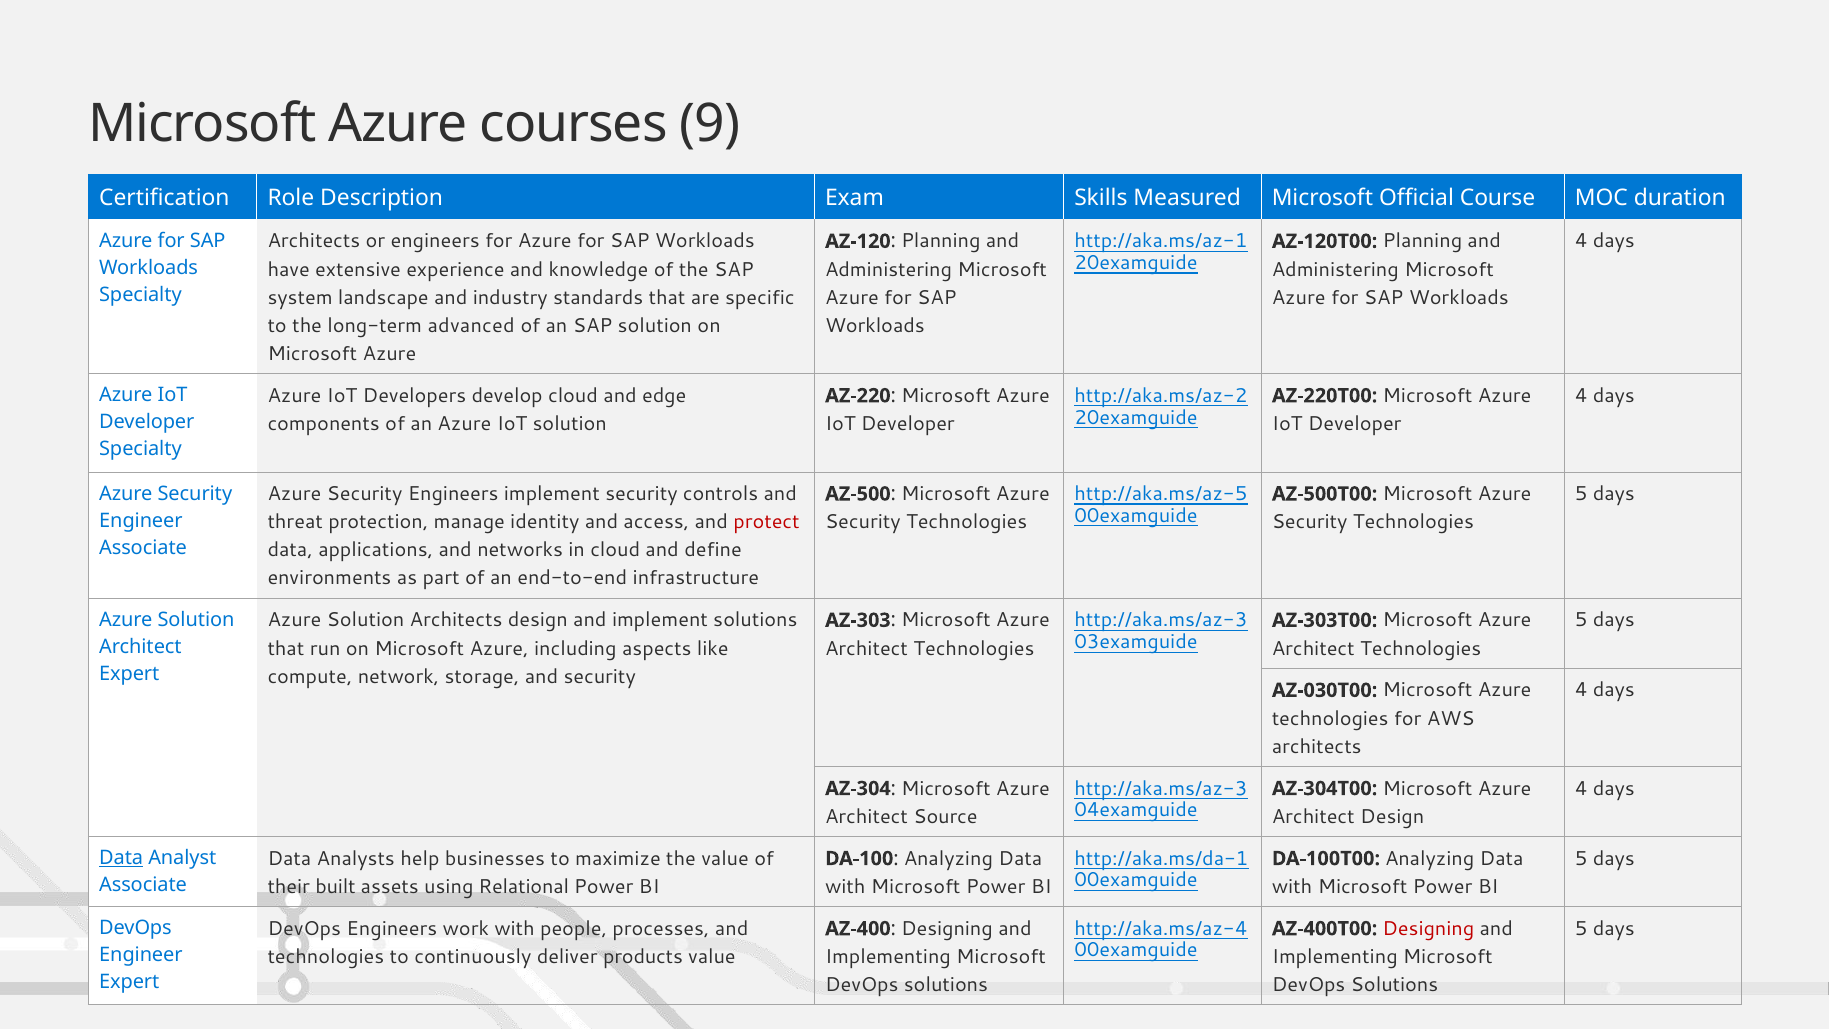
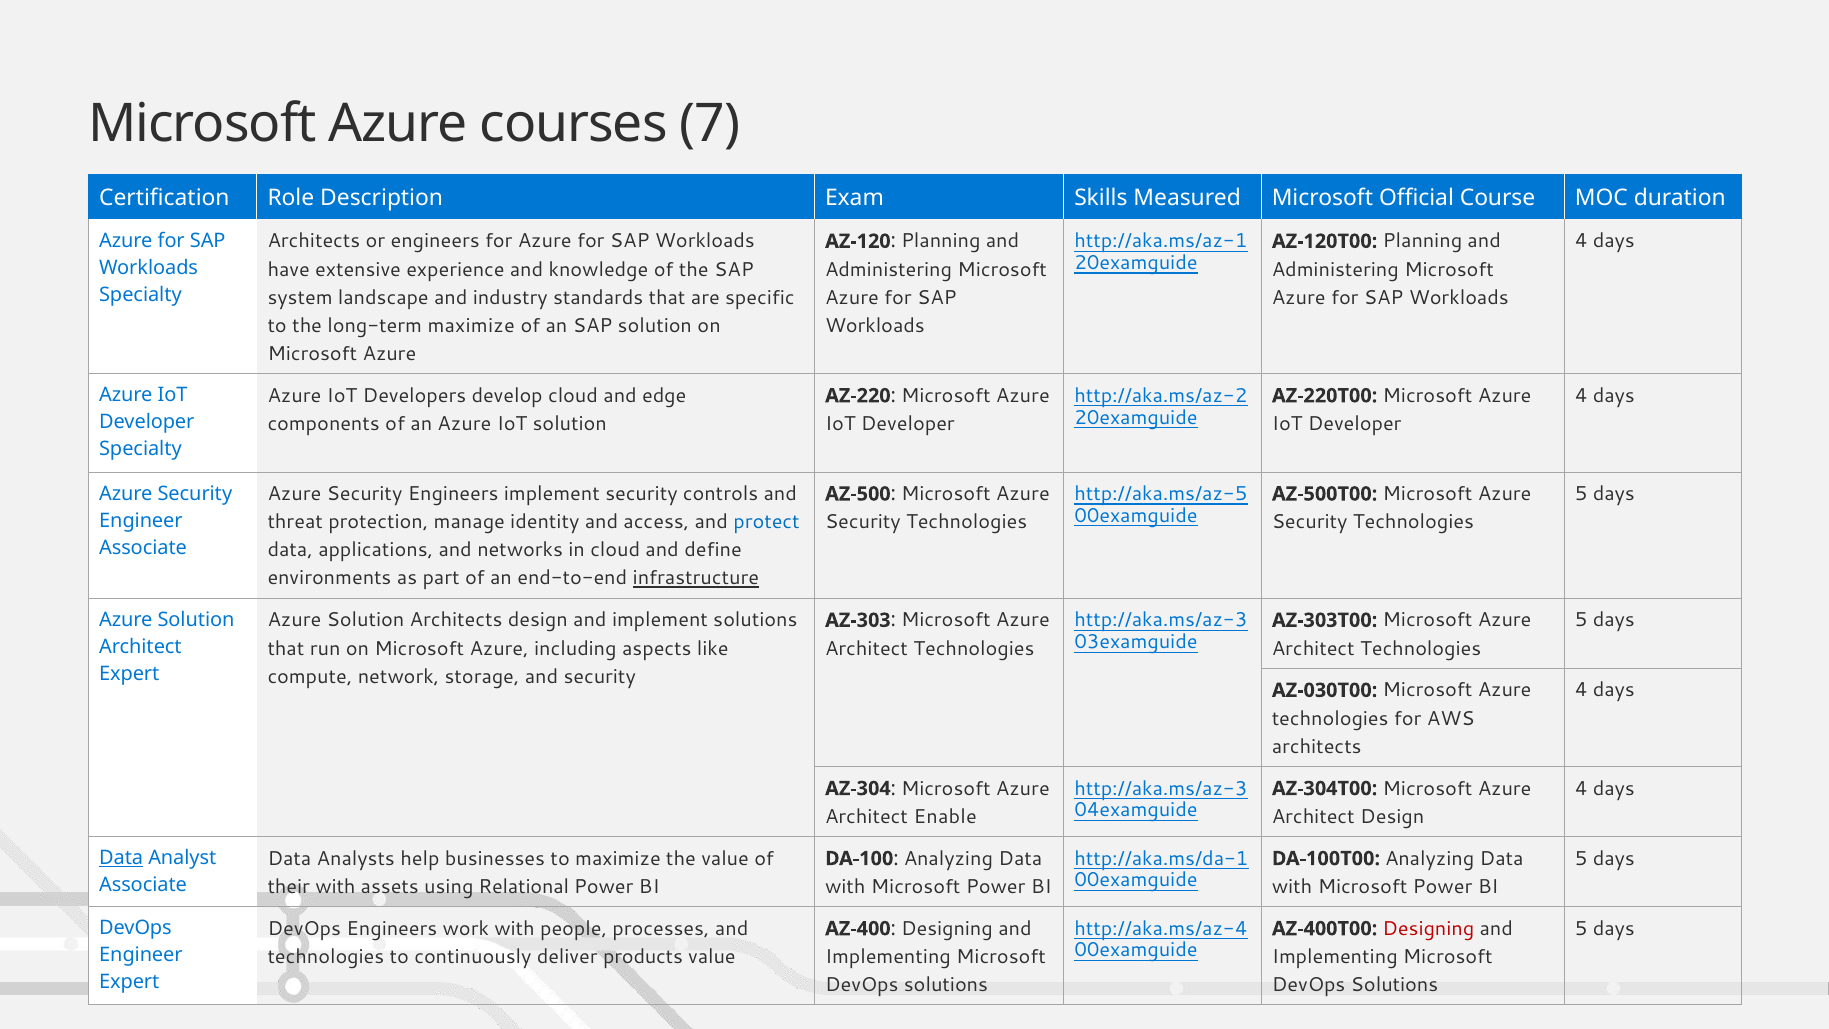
9: 9 -> 7
long-term advanced: advanced -> maximize
protect colour: red -> blue
infrastructure underline: none -> present
Source: Source -> Enable
their built: built -> with
